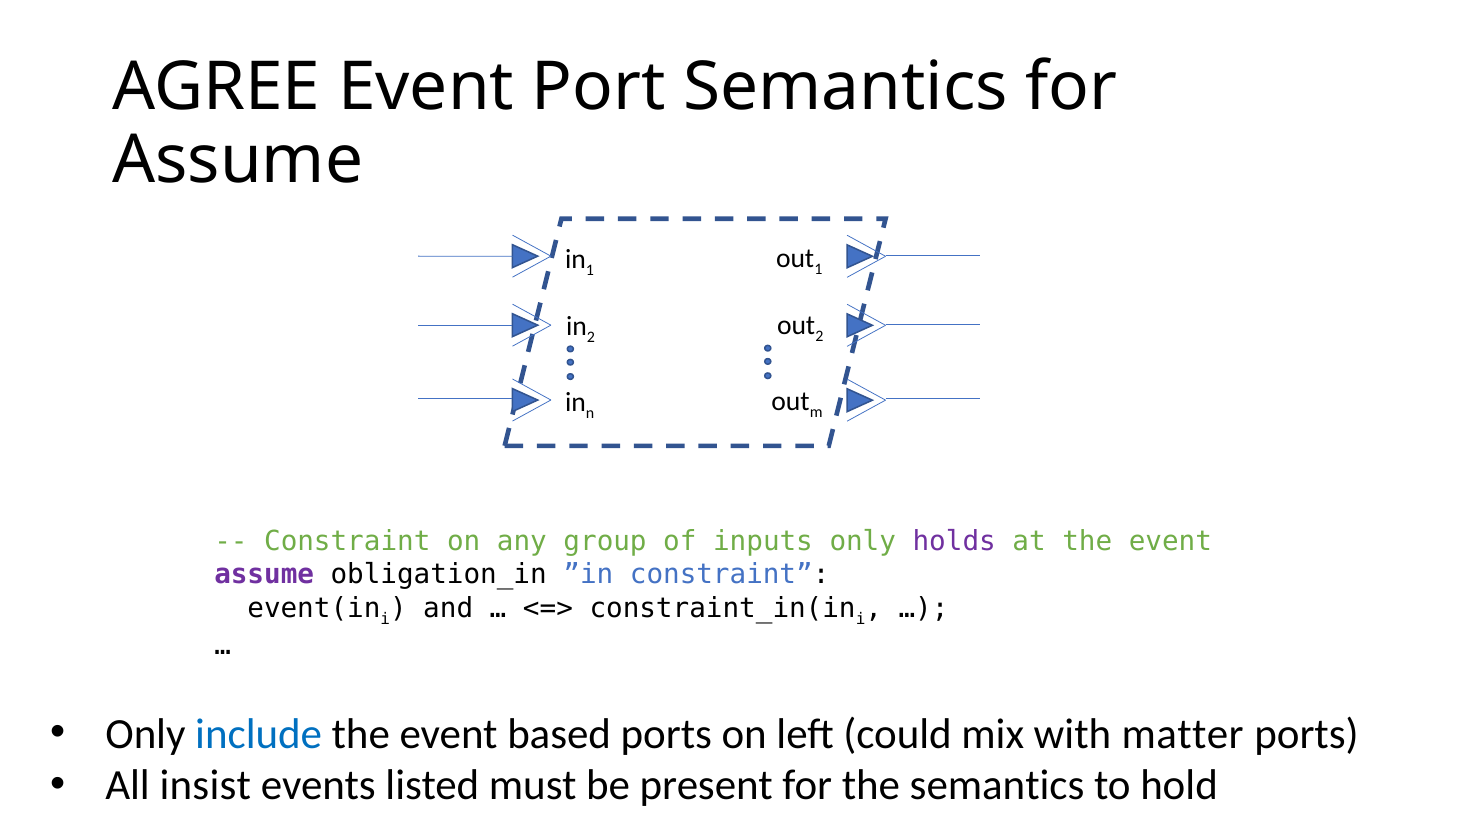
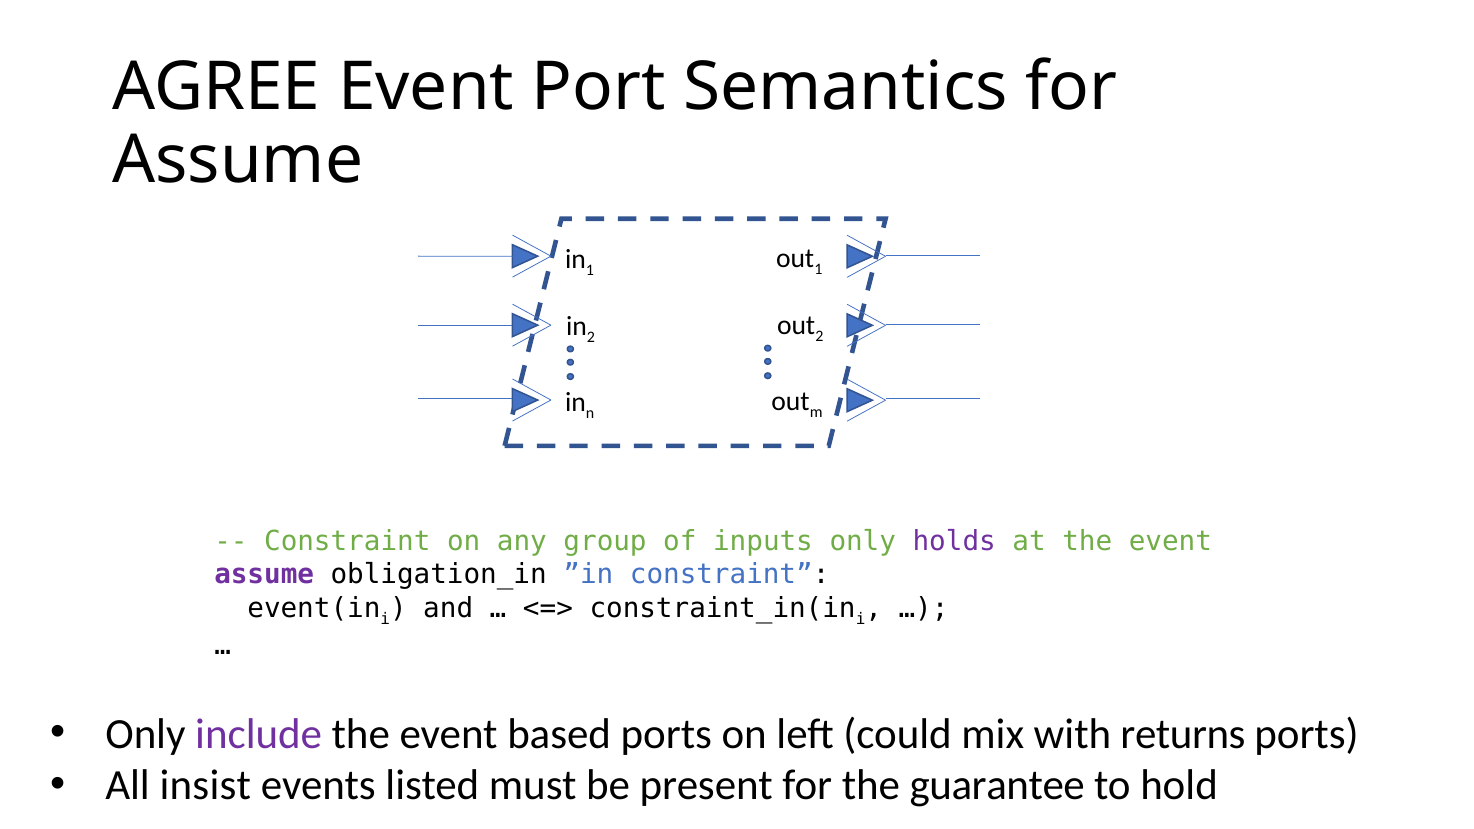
include colour: blue -> purple
matter: matter -> returns
the semantics: semantics -> guarantee
